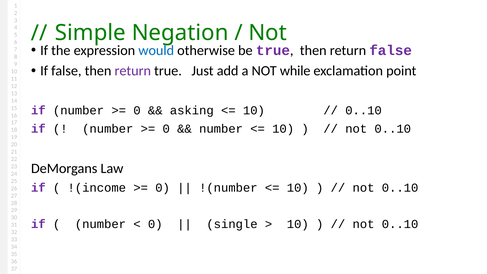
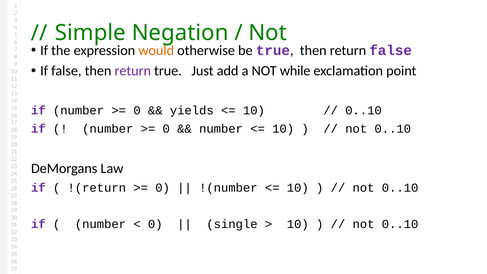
would colour: blue -> orange
asking: asking -> yields
!(income: !(income -> !(return
